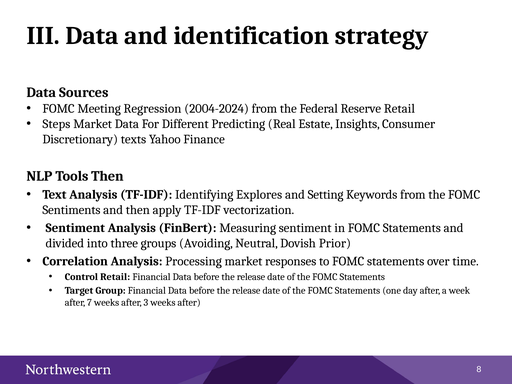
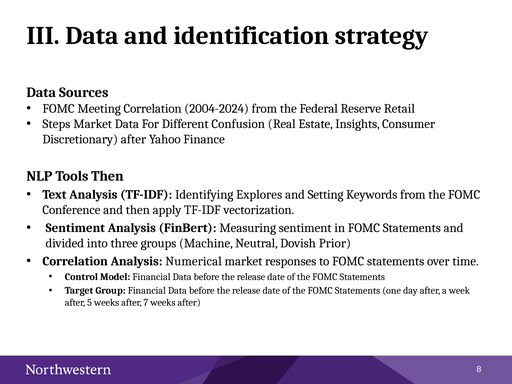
Meeting Regression: Regression -> Correlation
Predicting: Predicting -> Confusion
Discretionary texts: texts -> after
Sentiments: Sentiments -> Conference
Avoiding: Avoiding -> Machine
Processing: Processing -> Numerical
Control Retail: Retail -> Model
7: 7 -> 5
3: 3 -> 7
